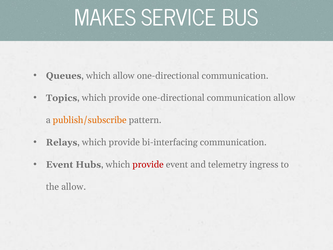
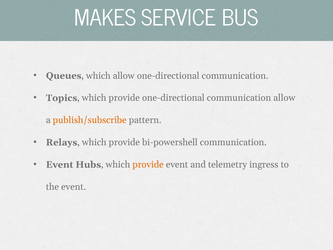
bi-interfacing: bi-interfacing -> bi-powershell
provide at (148, 164) colour: red -> orange
the allow: allow -> event
